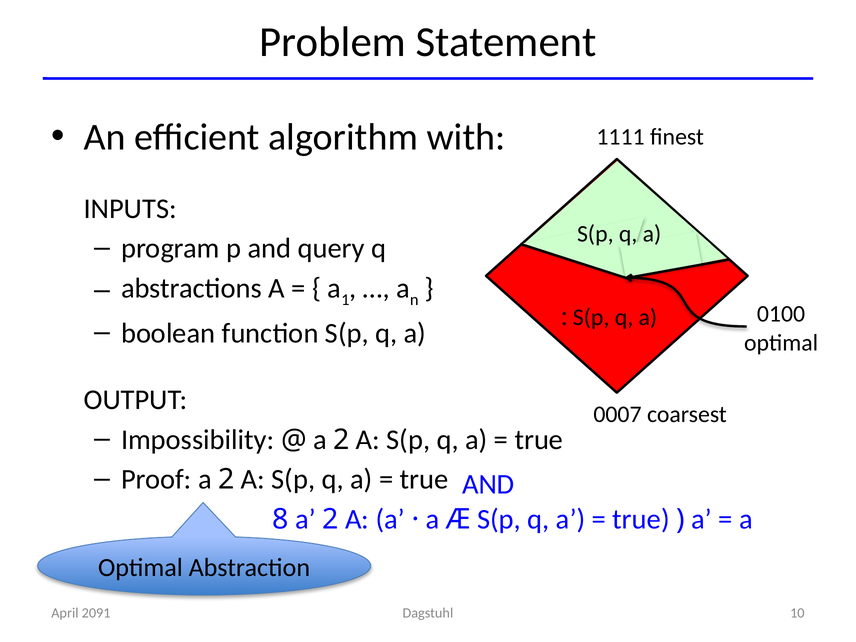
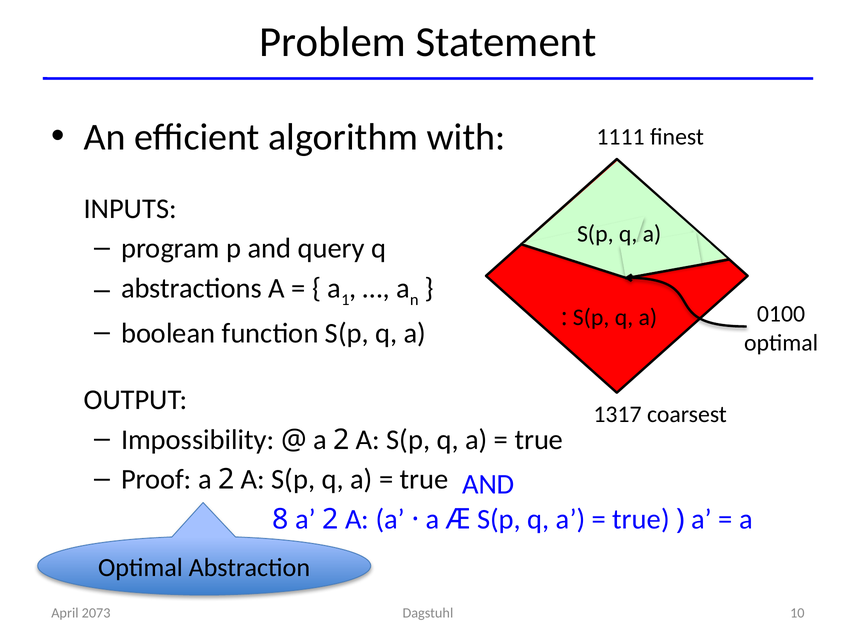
0007: 0007 -> 1317
2091: 2091 -> 2073
